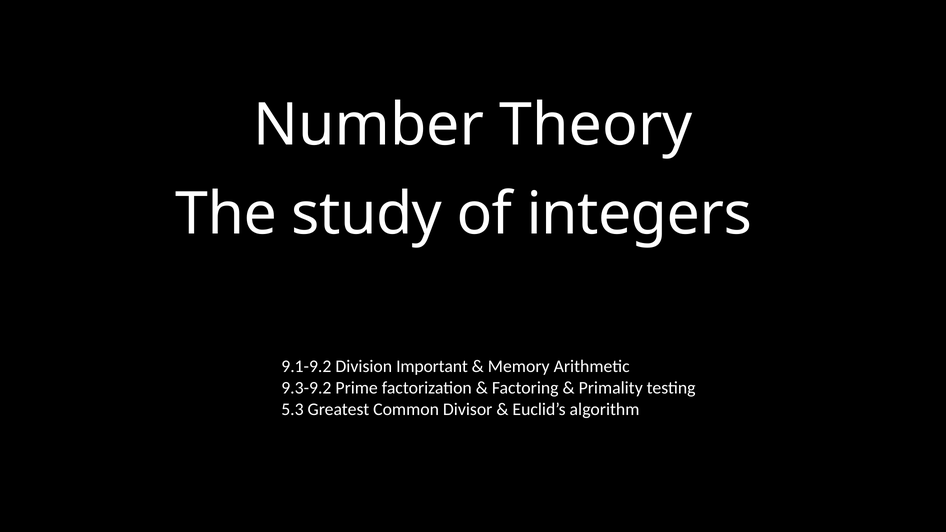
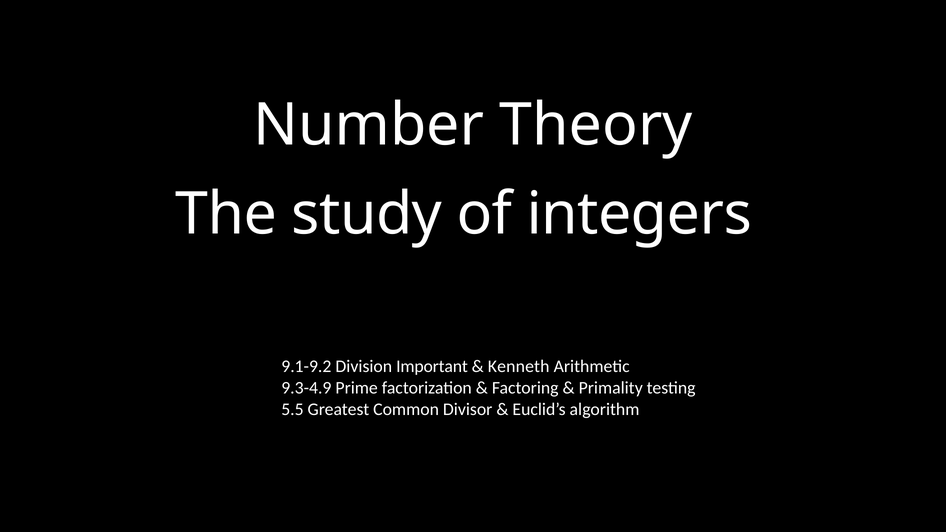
Memory: Memory -> Kenneth
9.3-9.2: 9.3-9.2 -> 9.3-4.9
5.3: 5.3 -> 5.5
